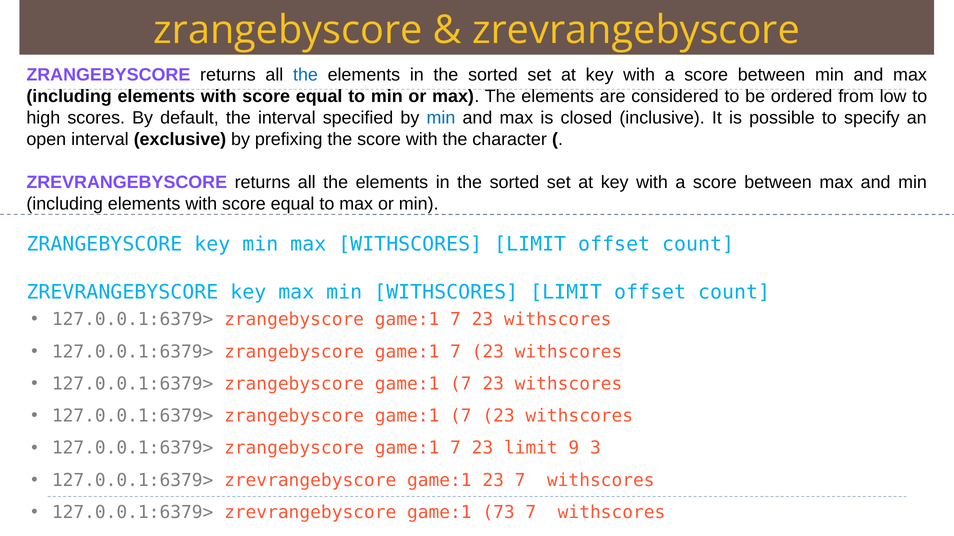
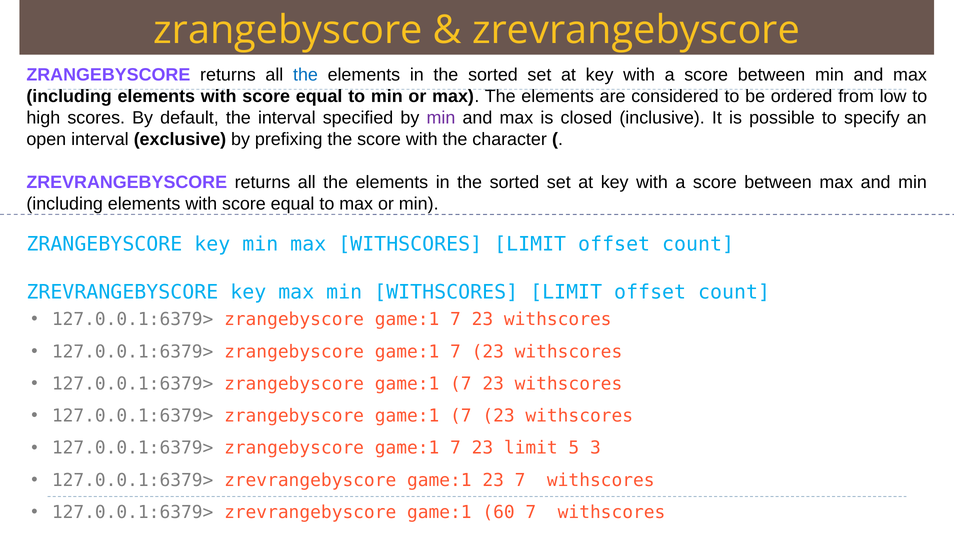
min at (441, 118) colour: blue -> purple
9: 9 -> 5
73: 73 -> 60
